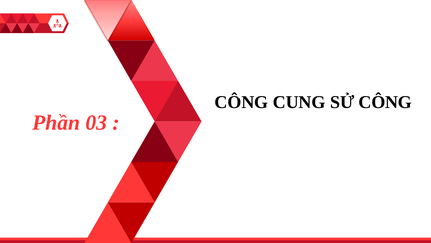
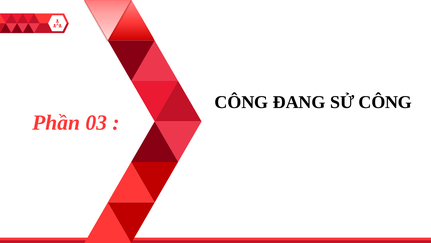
CUNG: CUNG -> ĐANG
